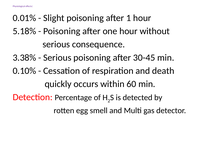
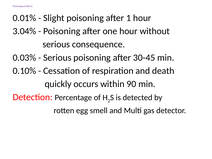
5.18%: 5.18% -> 3.04%
3.38%: 3.38% -> 0.03%
60: 60 -> 90
